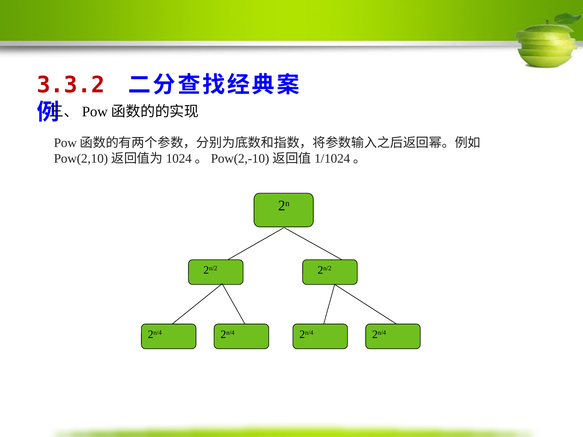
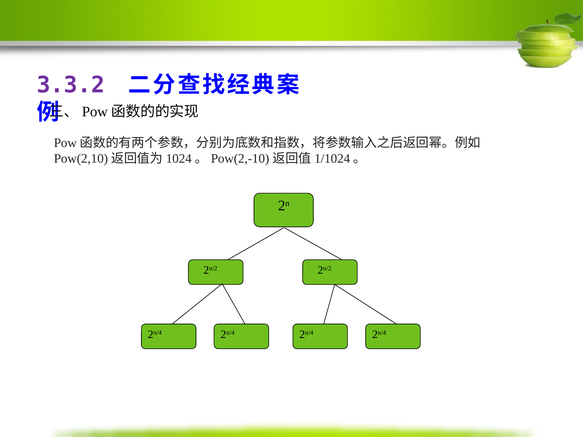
3.3.2 colour: red -> purple
